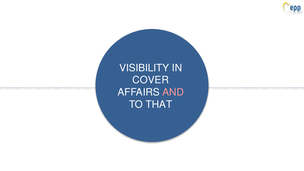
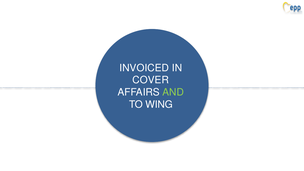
VISIBILITY: VISIBILITY -> INVOICED
AND colour: pink -> light green
THAT: THAT -> WING
